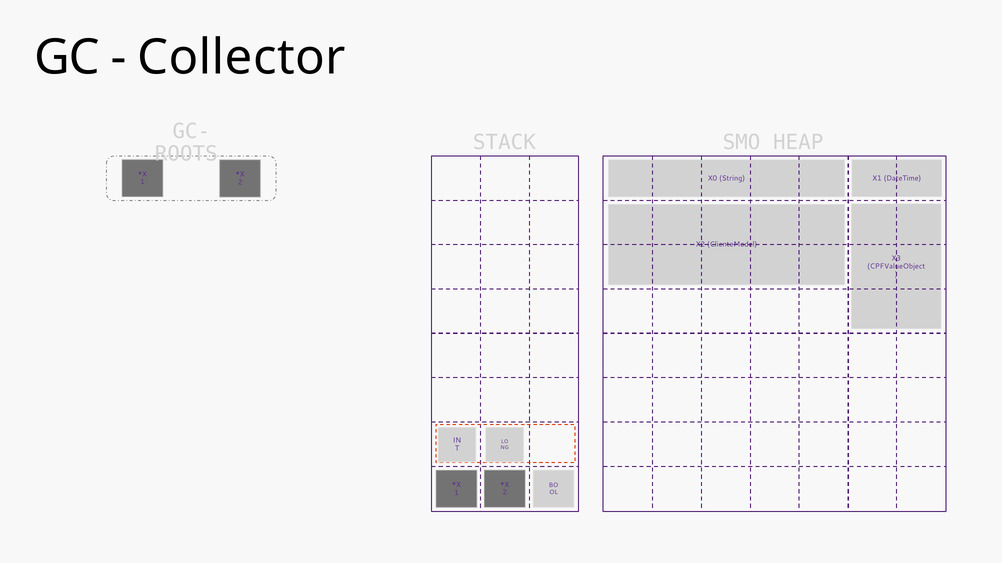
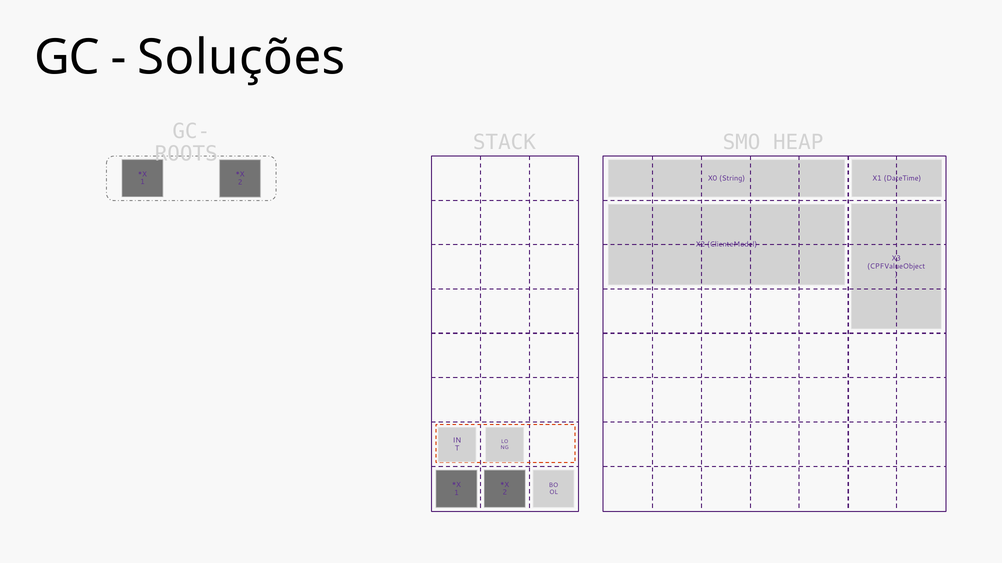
Collector: Collector -> Soluções
